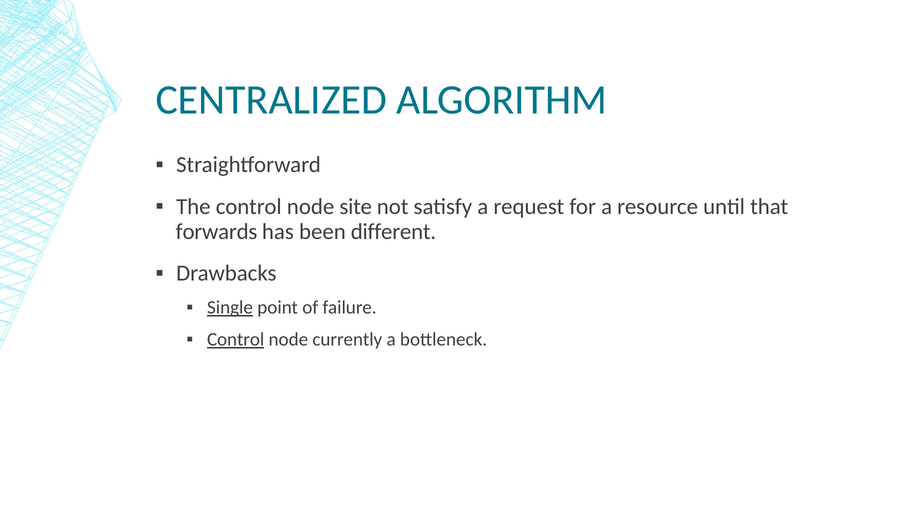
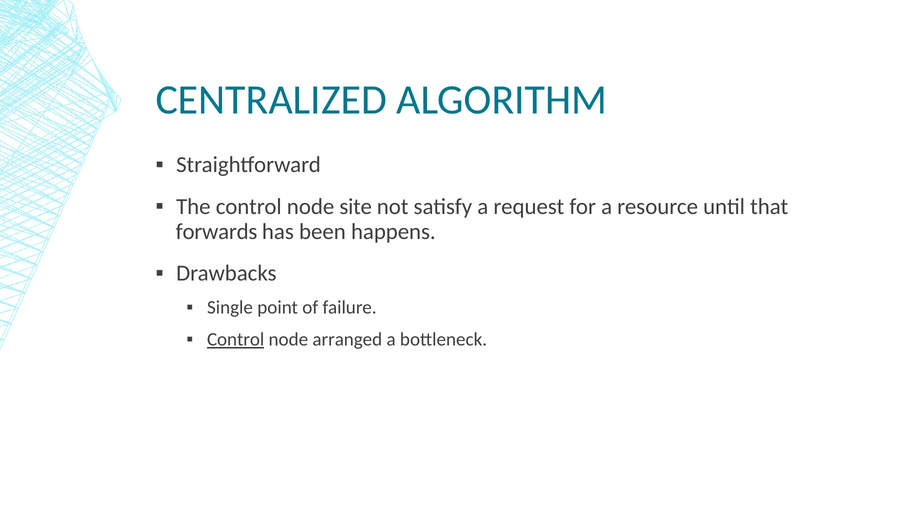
different: different -> happens
Single underline: present -> none
currently: currently -> arranged
